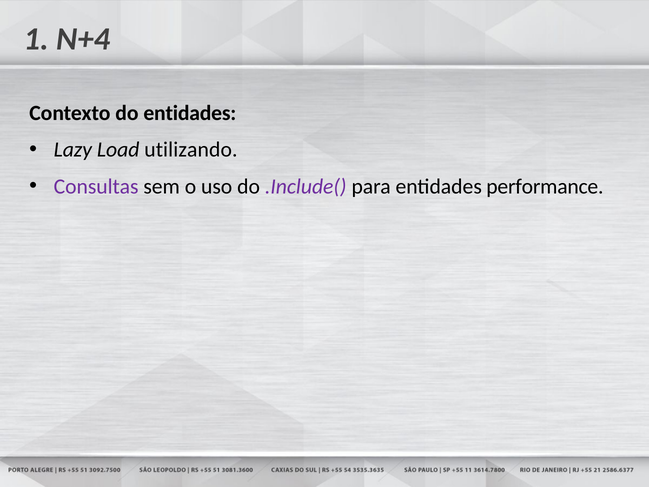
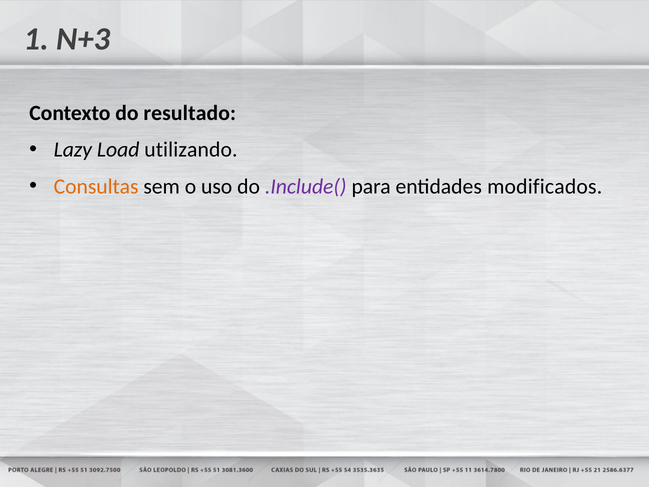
N+4: N+4 -> N+3
do entidades: entidades -> resultado
Consultas colour: purple -> orange
performance: performance -> modificados
